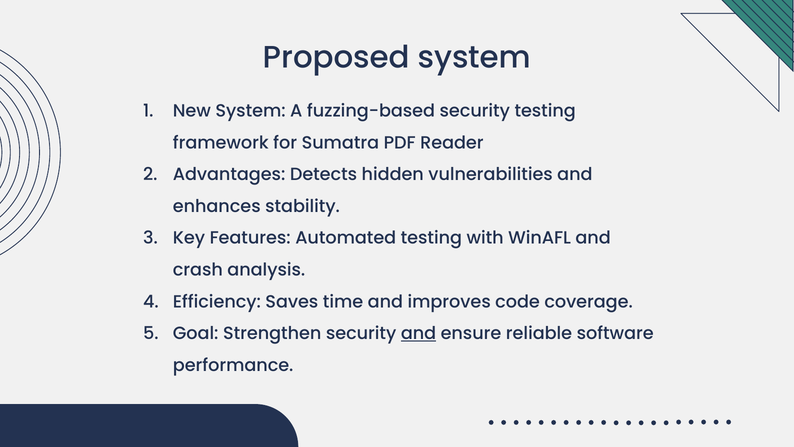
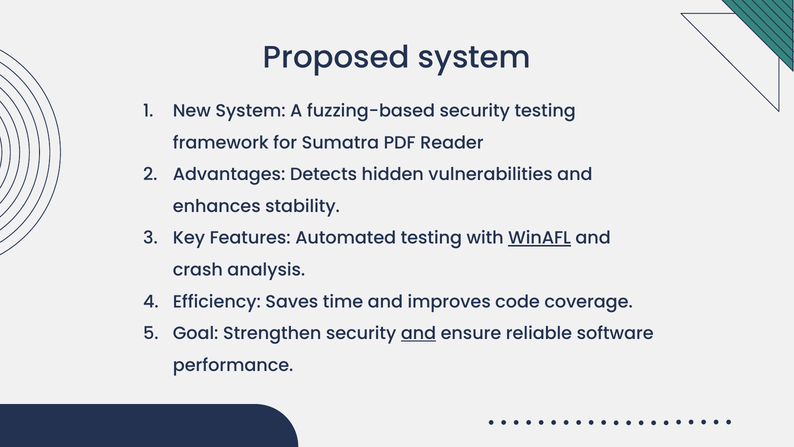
WinAFL underline: none -> present
